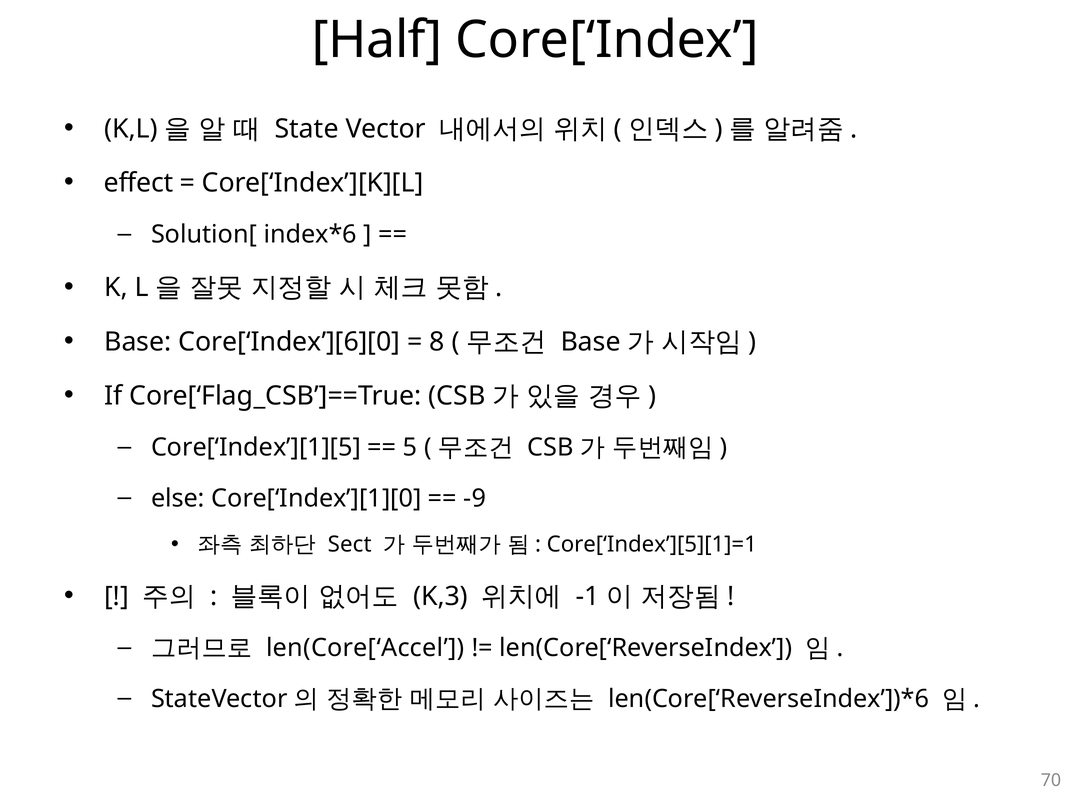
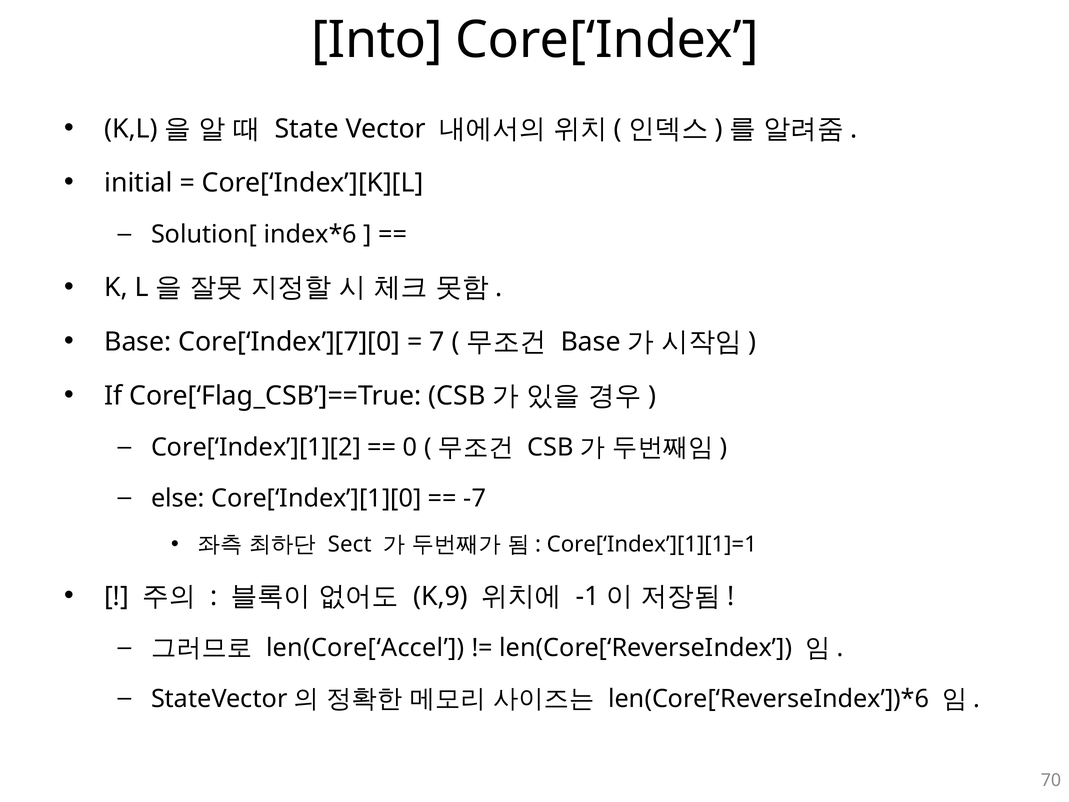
Half: Half -> Into
effect: effect -> initial
Core[‘Index’][6][0: Core[‘Index’][6][0 -> Core[‘Index’][7][0
8: 8 -> 7
Core[‘Index’][1][5: Core[‘Index’][1][5 -> Core[‘Index’][1][2
5: 5 -> 0
-9: -9 -> -7
Core[‘Index’][5][1]=1: Core[‘Index’][5][1]=1 -> Core[‘Index’][1][1]=1
K,3: K,3 -> K,9
